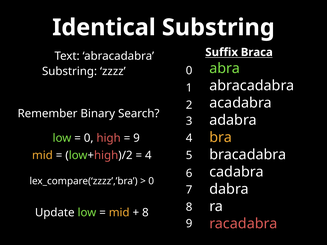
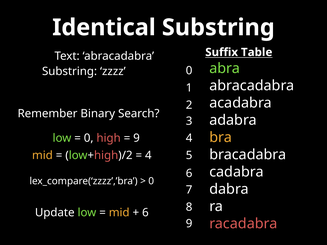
Braca: Braca -> Table
8 at (145, 213): 8 -> 6
